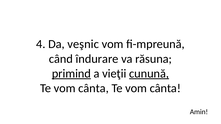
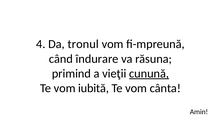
veşnic: veşnic -> tronul
primind underline: present -> none
cânta at (93, 88): cânta -> iubită
